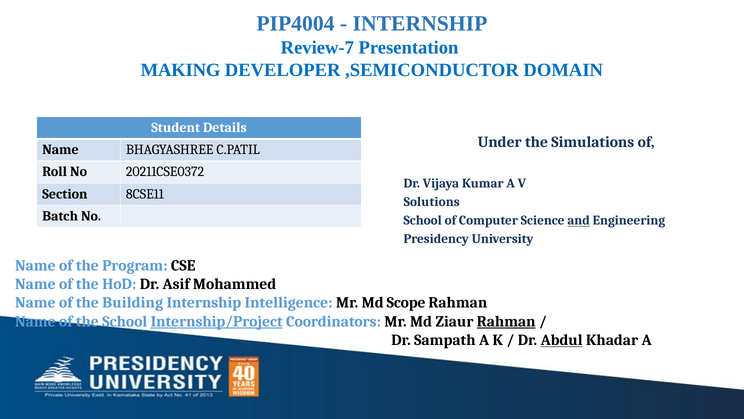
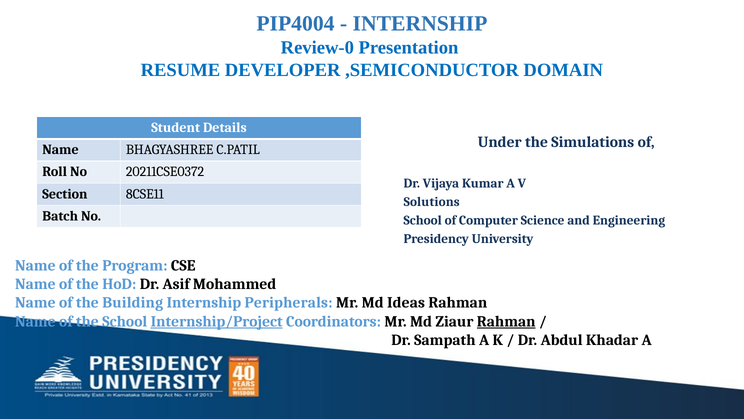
Review-7: Review-7 -> Review-0
MAKING: MAKING -> RESUME
and underline: present -> none
Intelligence: Intelligence -> Peripherals
Scope: Scope -> Ideas
Abdul underline: present -> none
